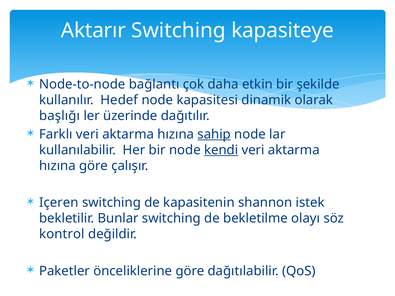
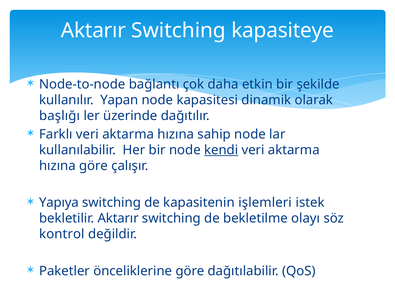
Hedef: Hedef -> Yapan
sahip underline: present -> none
Içeren: Içeren -> Yapıya
shannon: shannon -> işlemleri
bekletilir Bunlar: Bunlar -> Aktarır
